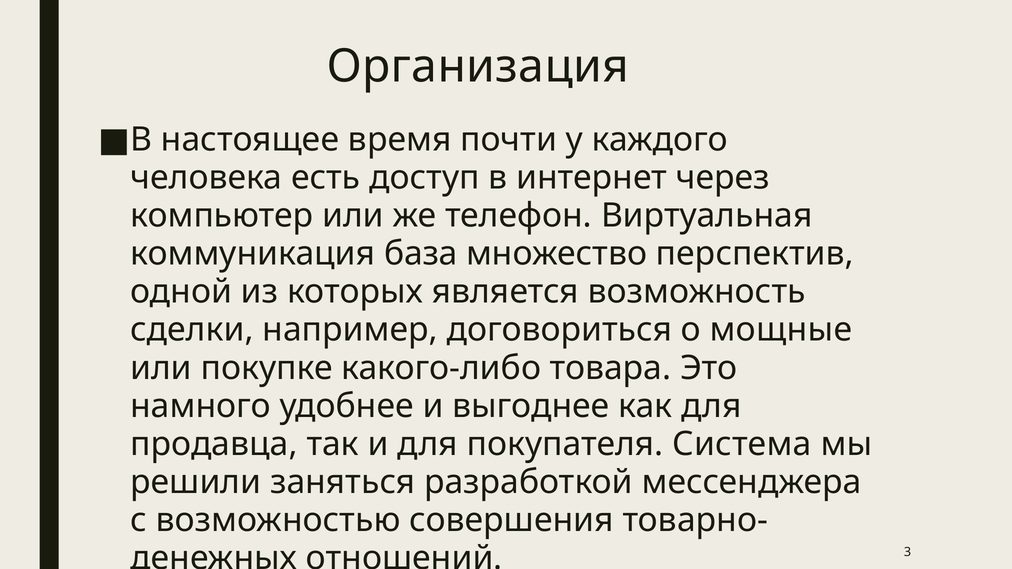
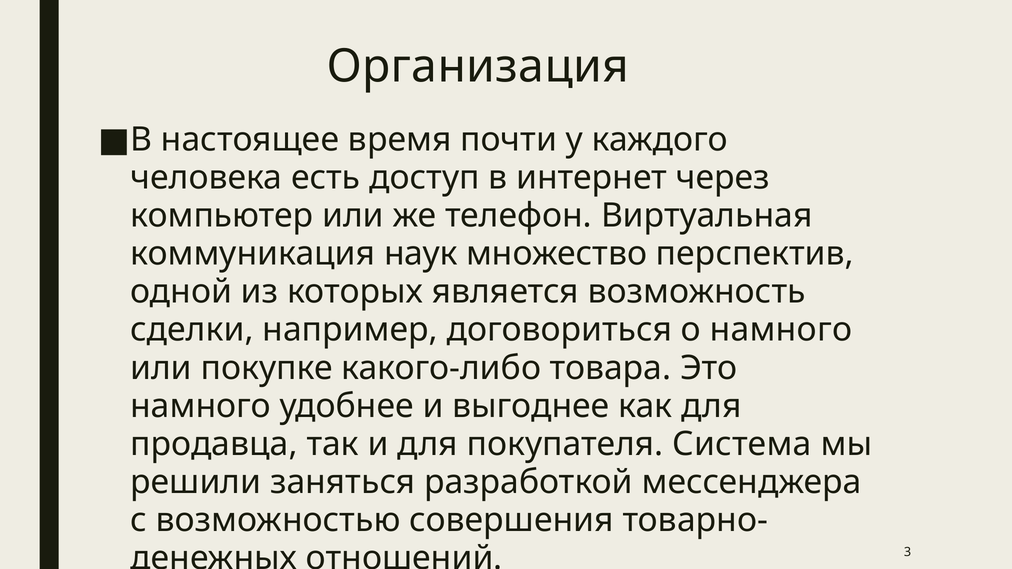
база: база -> наук
о мощные: мощные -> намного
